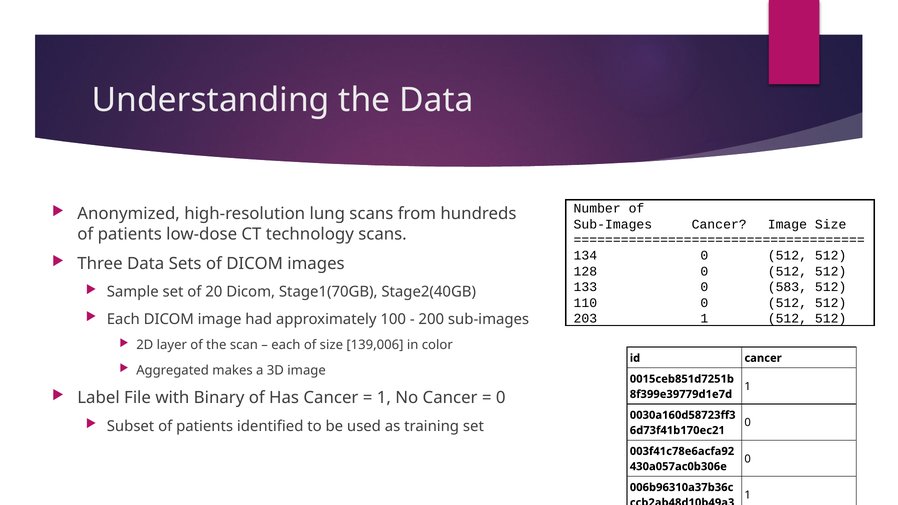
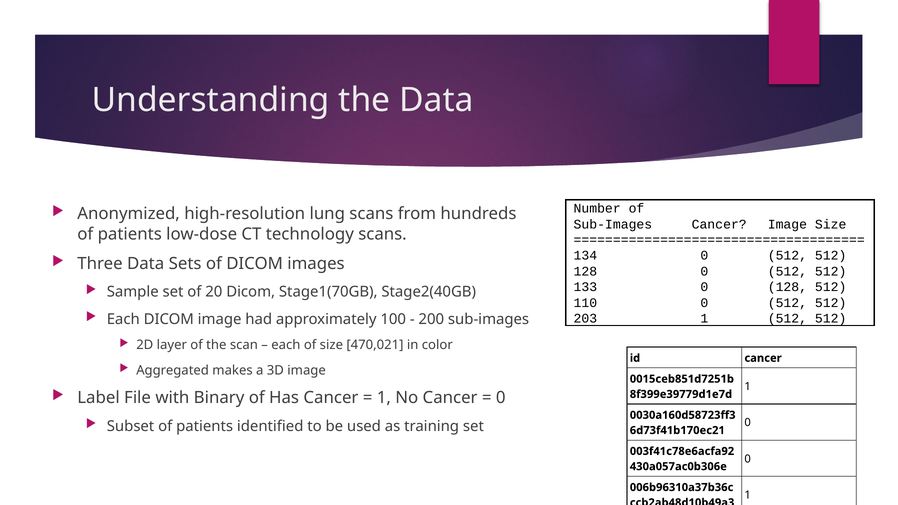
0 583: 583 -> 128
139,006: 139,006 -> 470,021
